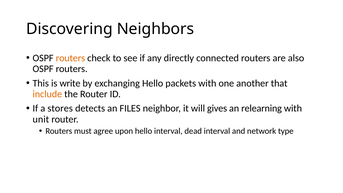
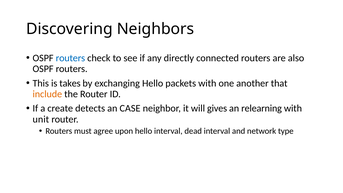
routers at (70, 58) colour: orange -> blue
write: write -> takes
stores: stores -> create
FILES: FILES -> CASE
